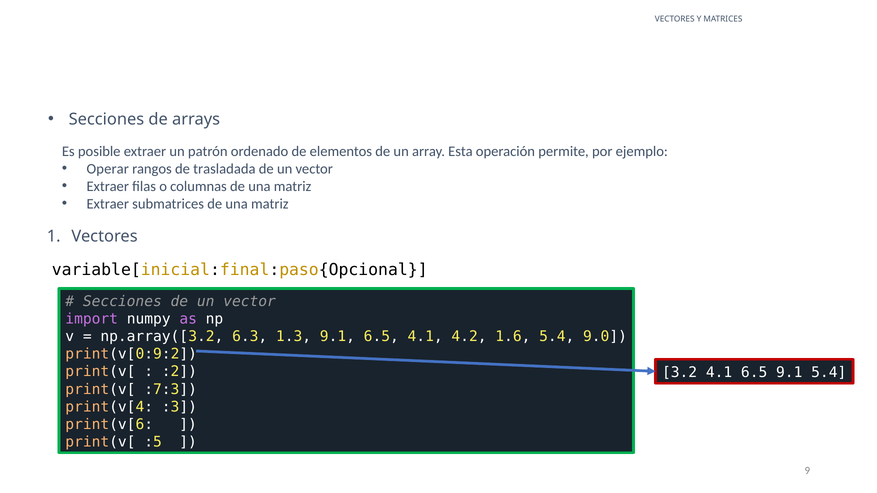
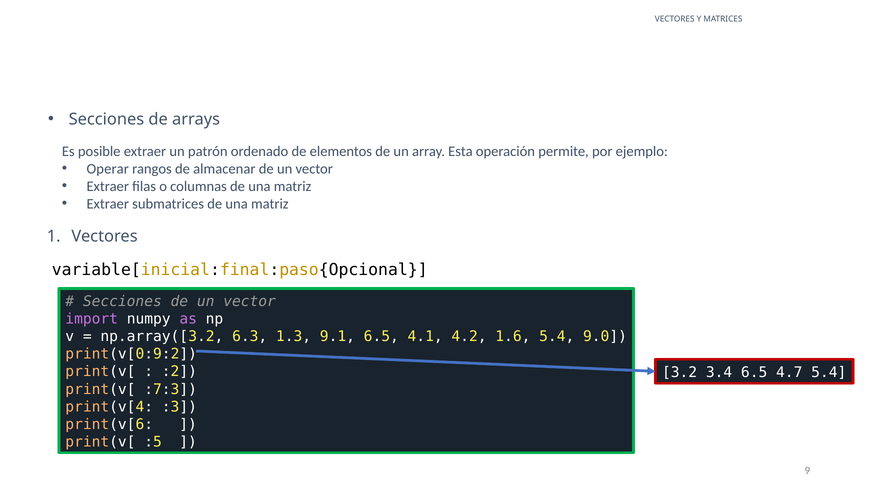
trasladada: trasladada -> almacenar
3.2 4.1: 4.1 -> 3.4
6.5 9.1: 9.1 -> 4.7
